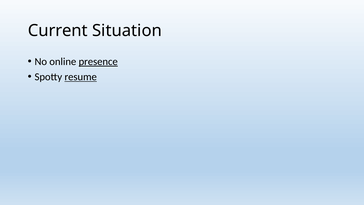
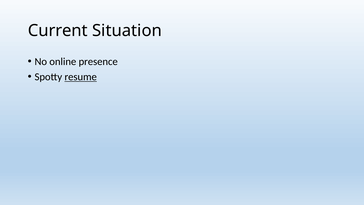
presence underline: present -> none
